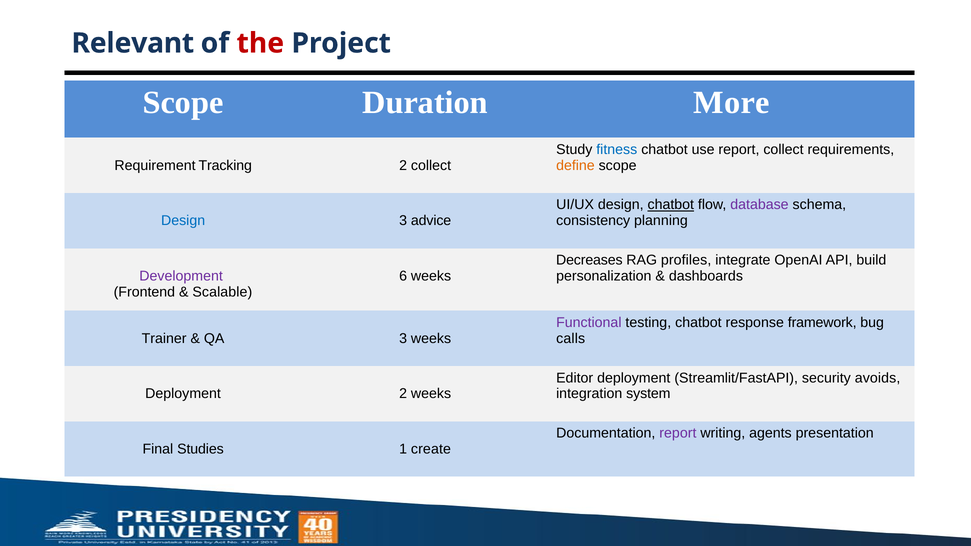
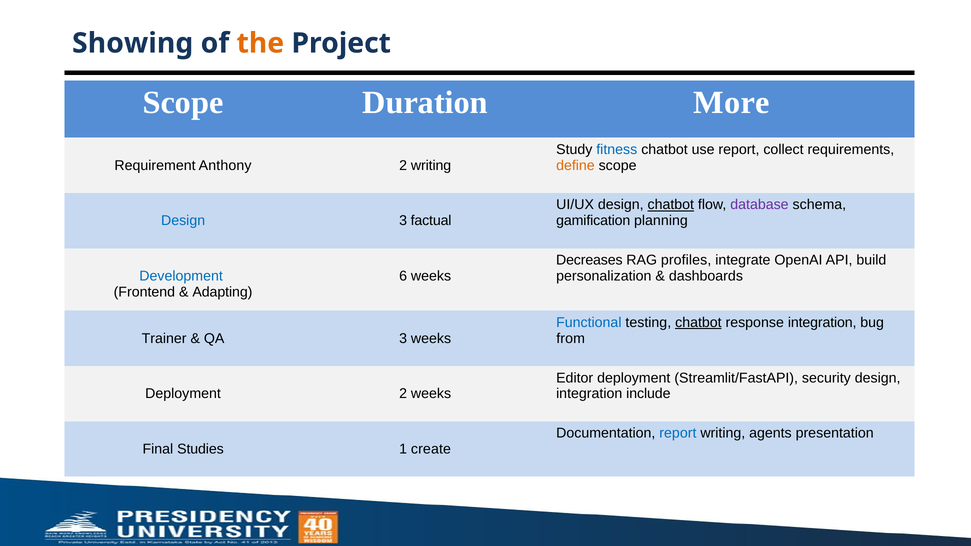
Relevant: Relevant -> Showing
the colour: red -> orange
Tracking: Tracking -> Anthony
2 collect: collect -> writing
advice: advice -> factual
consistency: consistency -> gamification
Development colour: purple -> blue
Scalable: Scalable -> Adapting
Functional colour: purple -> blue
chatbot at (698, 323) underline: none -> present
response framework: framework -> integration
calls: calls -> from
security avoids: avoids -> design
system: system -> include
report at (678, 433) colour: purple -> blue
